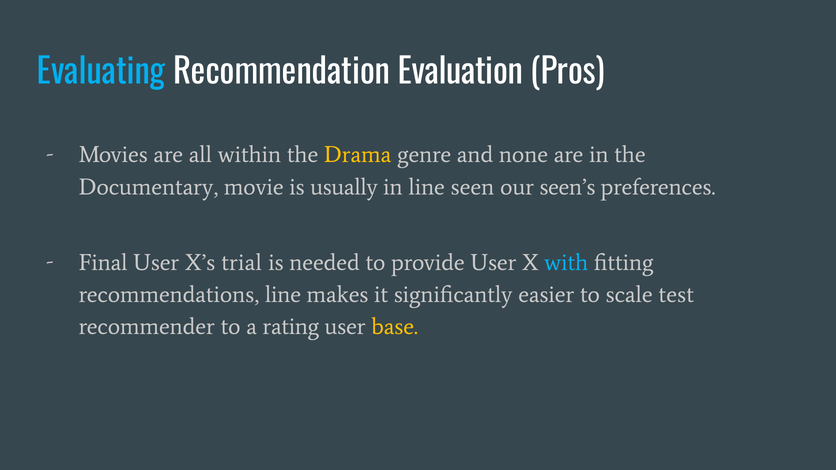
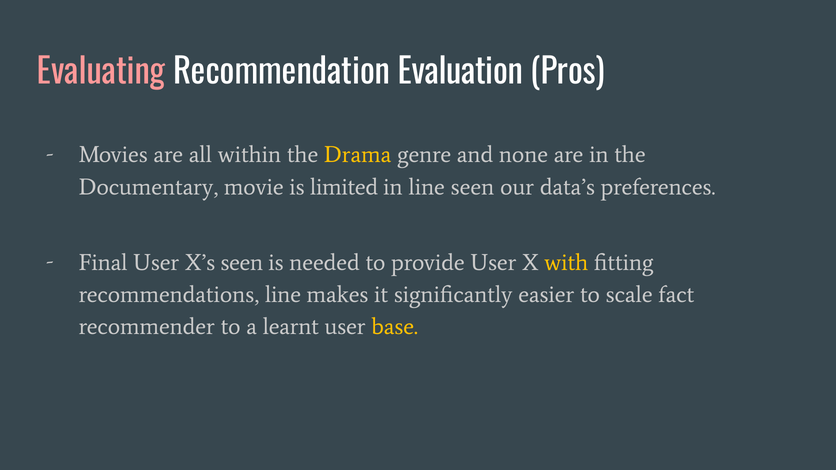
Evaluating colour: light blue -> pink
usually: usually -> limited
seen’s: seen’s -> data’s
X’s trial: trial -> seen
with colour: light blue -> yellow
test: test -> fact
rating: rating -> learnt
